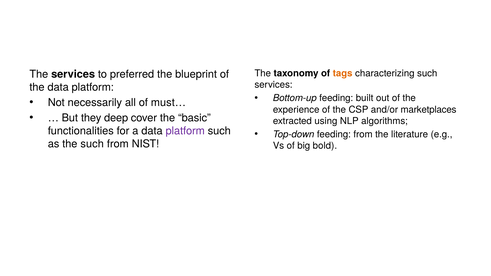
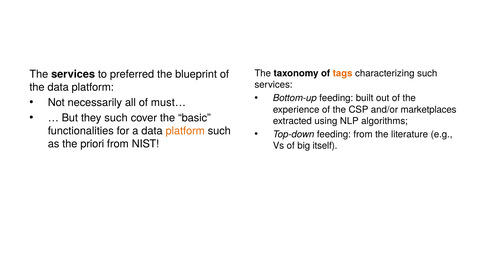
they deep: deep -> such
platform at (185, 131) colour: purple -> orange
the such: such -> priori
bold: bold -> itself
